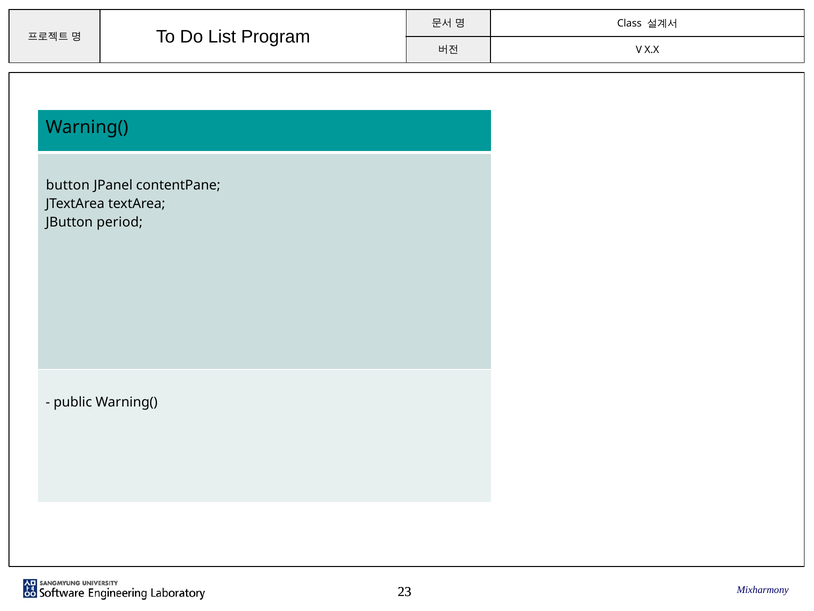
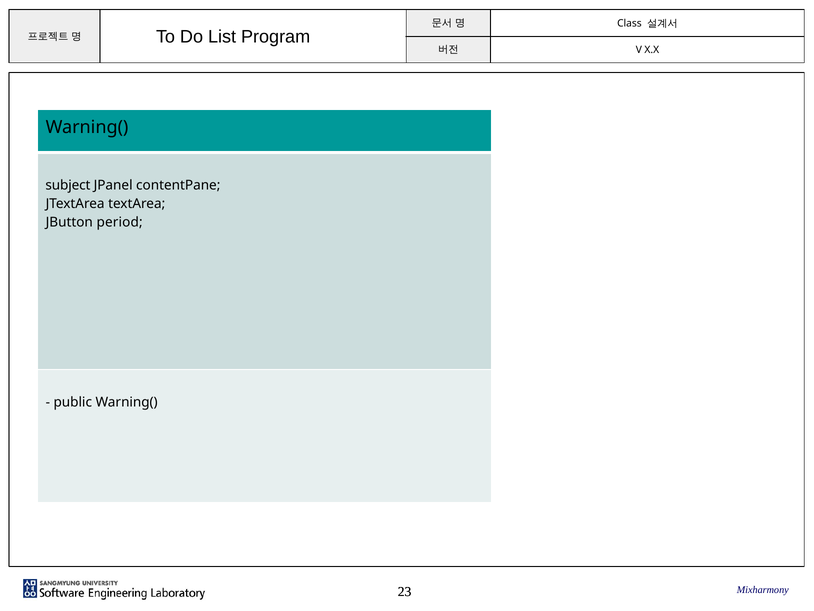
button: button -> subject
